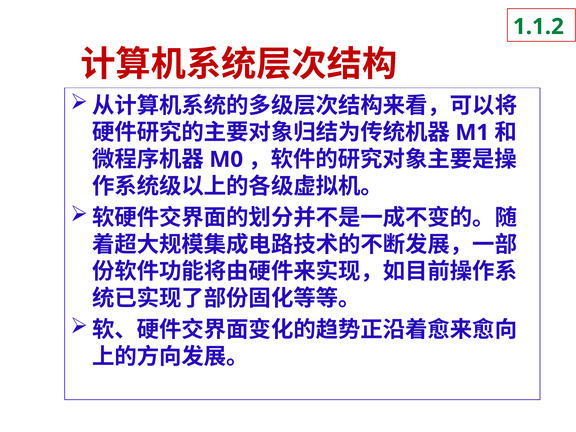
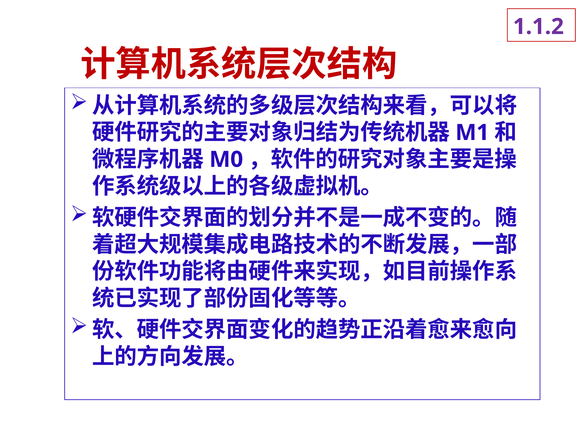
1.1.2 colour: green -> purple
